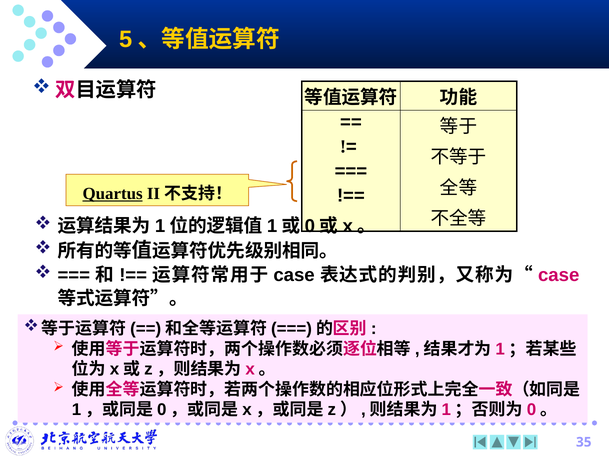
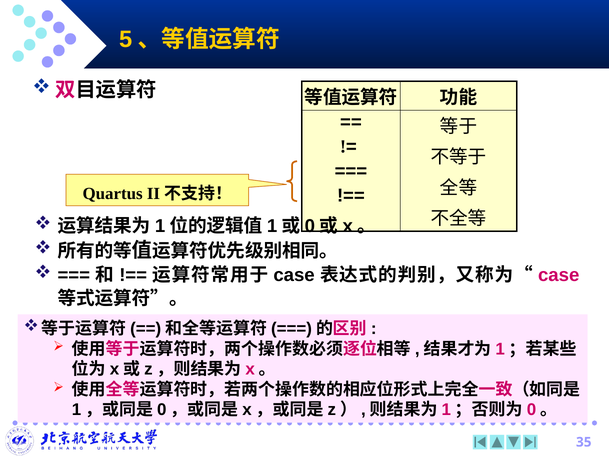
Quartus underline: present -> none
